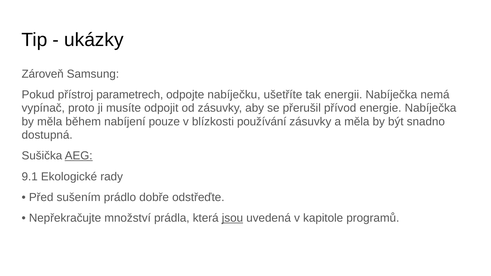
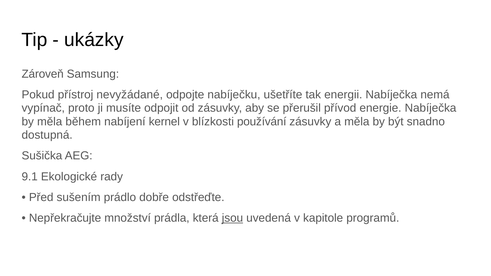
parametrech: parametrech -> nevyžádané
pouze: pouze -> kernel
AEG underline: present -> none
